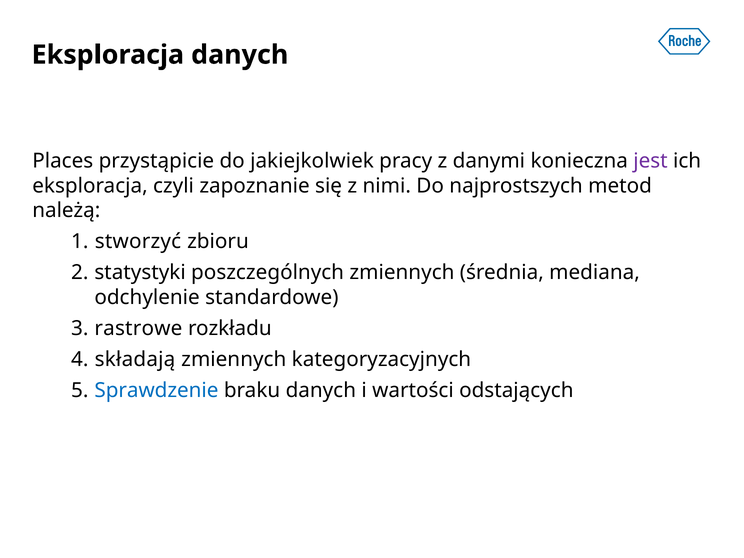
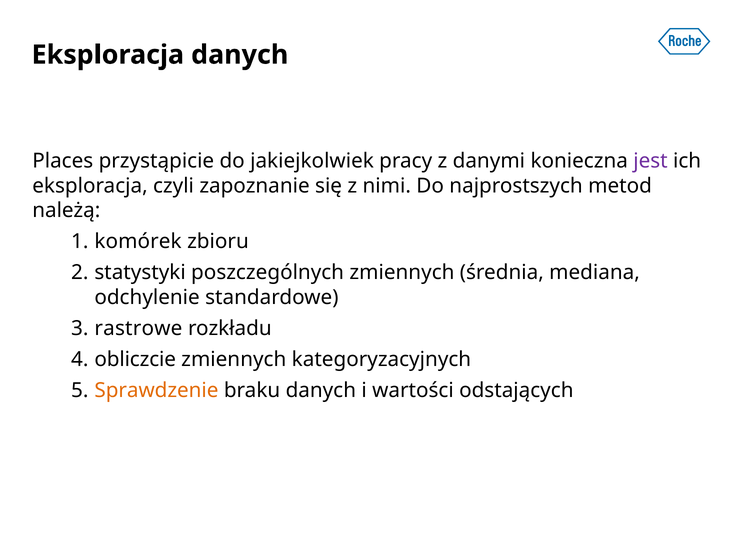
stworzyć: stworzyć -> komórek
składają: składają -> obliczcie
Sprawdzenie colour: blue -> orange
